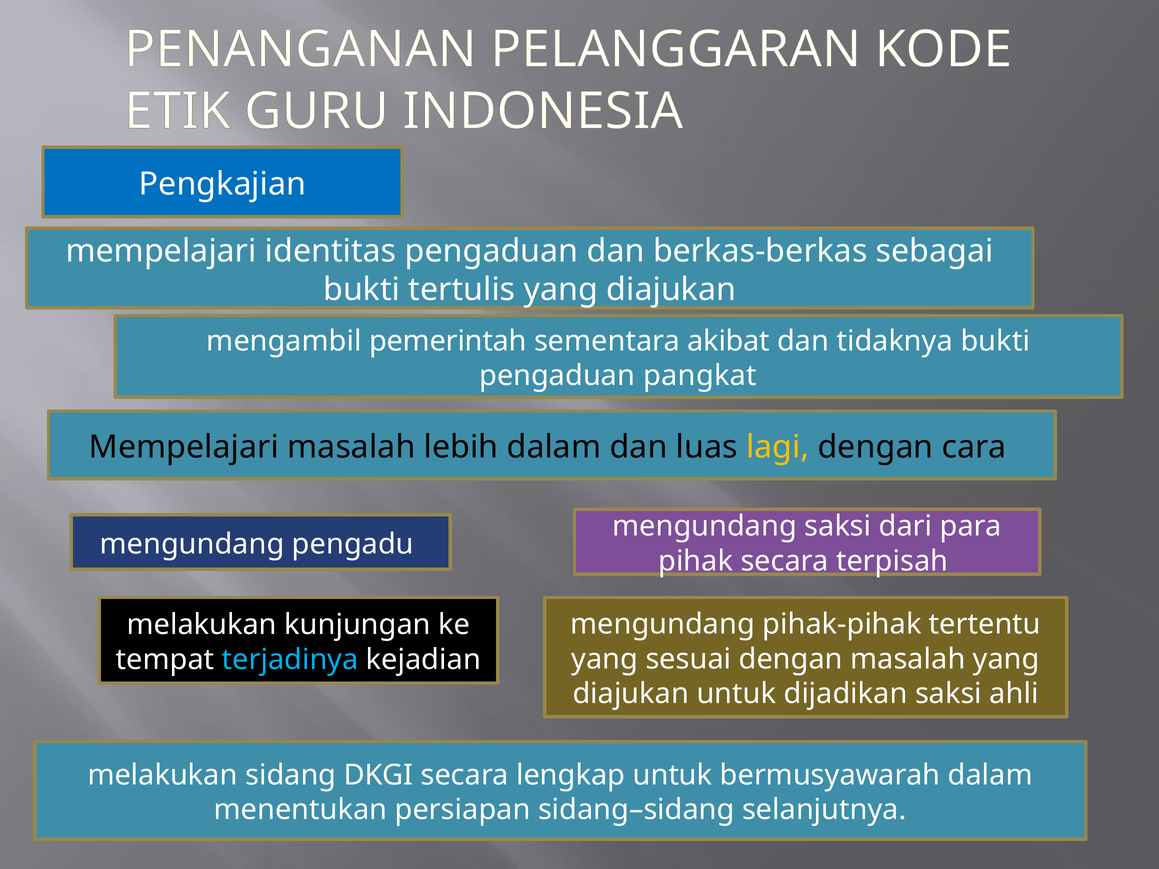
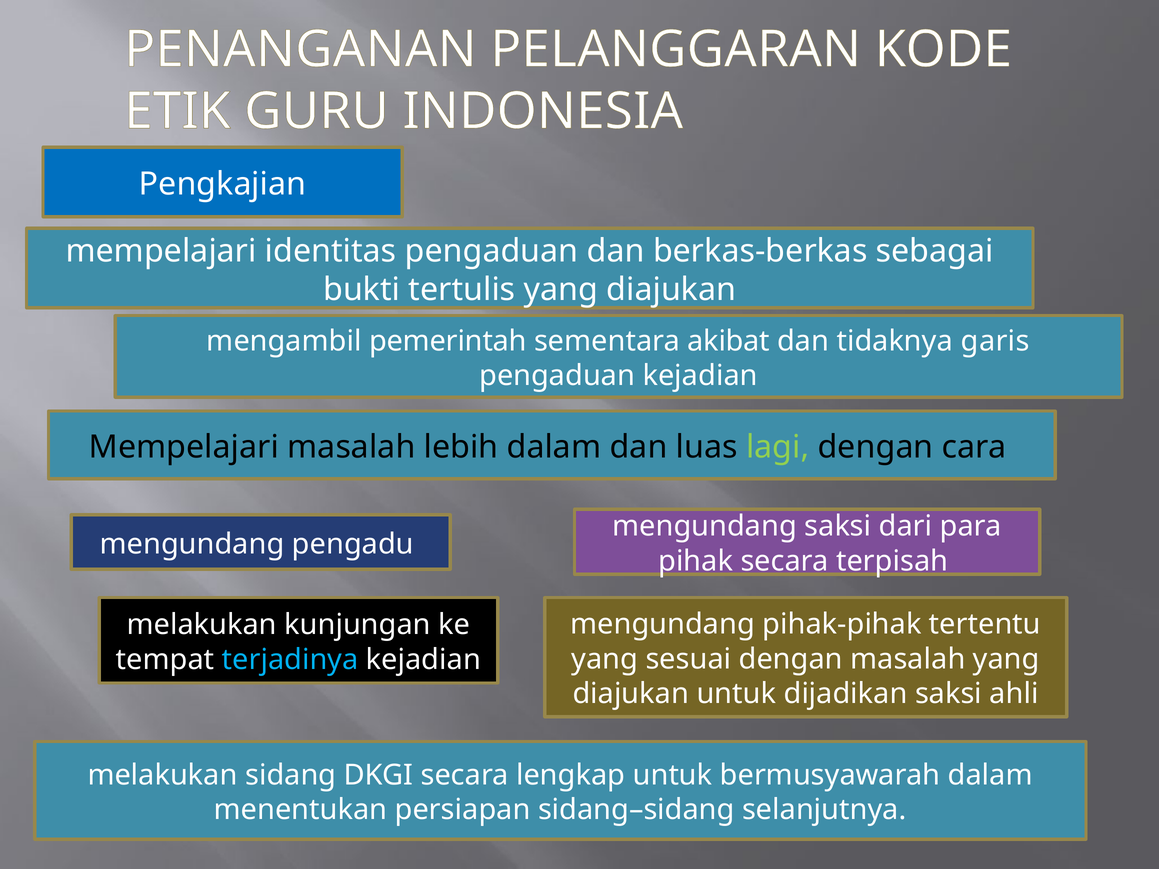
tidaknya bukti: bukti -> garis
pengaduan pangkat: pangkat -> kejadian
lagi colour: yellow -> light green
